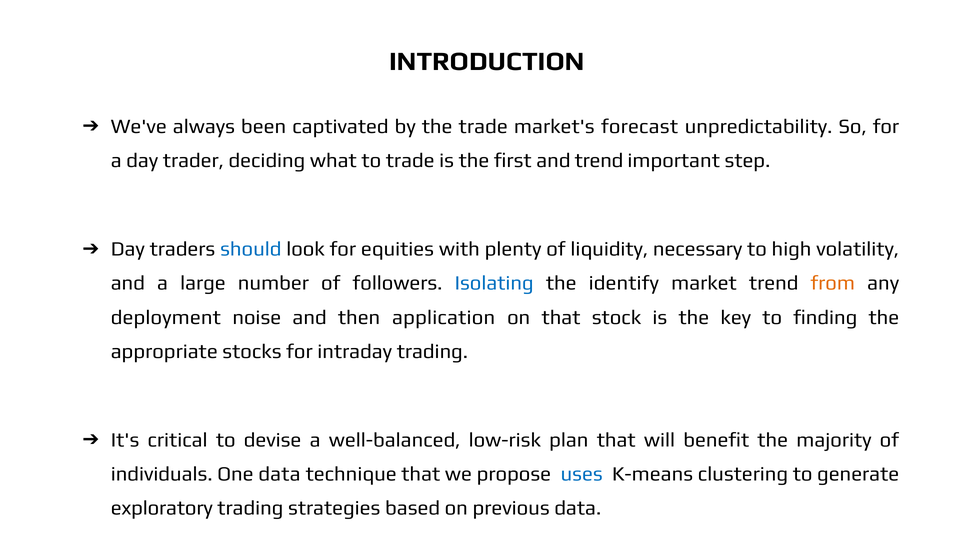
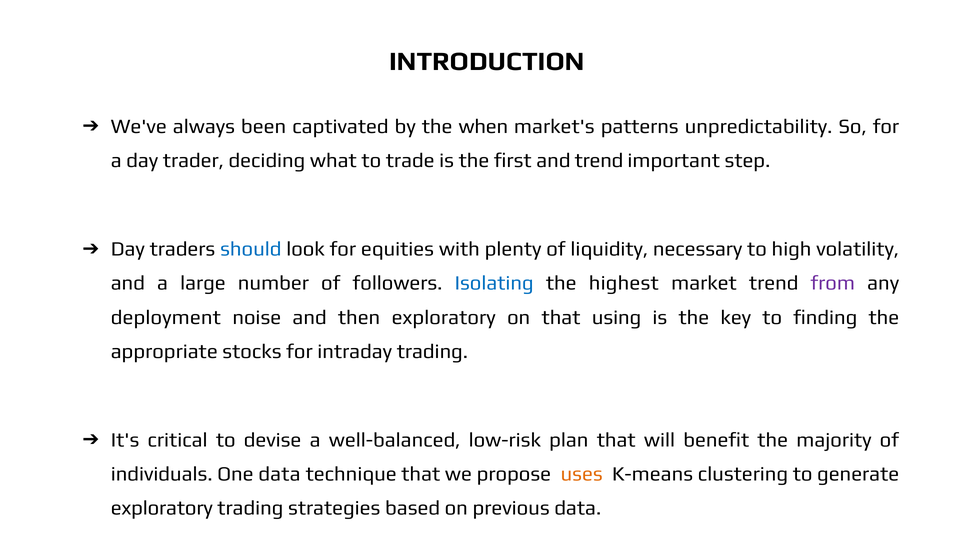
the trade: trade -> when
forecast: forecast -> patterns
identify: identify -> highest
from colour: orange -> purple
then application: application -> exploratory
stock: stock -> using
uses colour: blue -> orange
